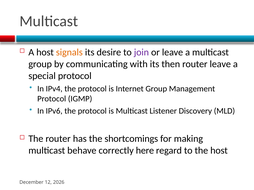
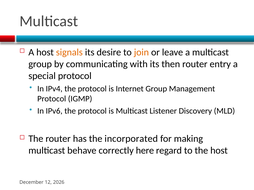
join colour: purple -> orange
router leave: leave -> entry
shortcomings: shortcomings -> incorporated
